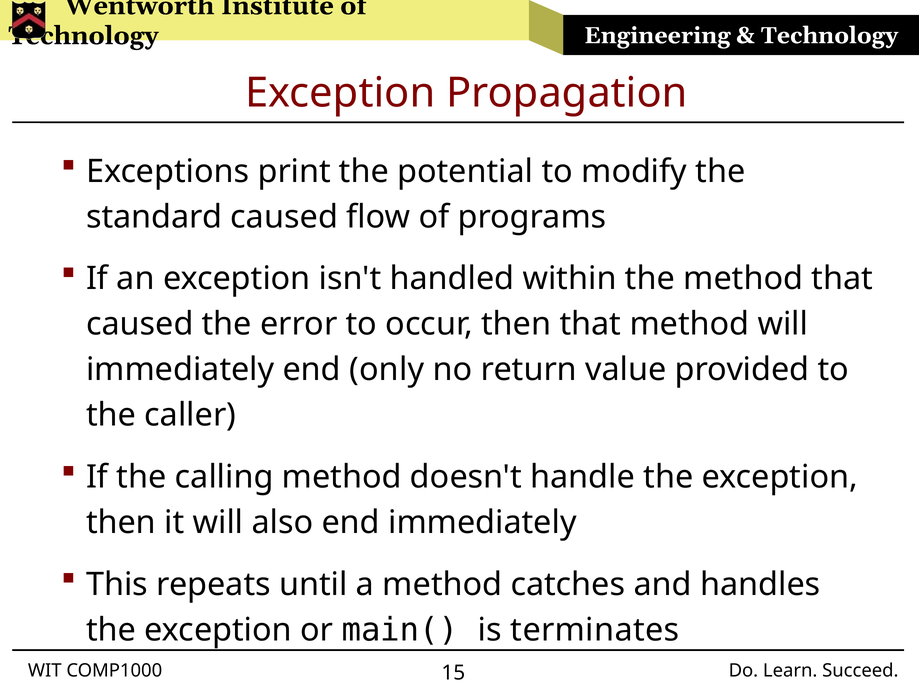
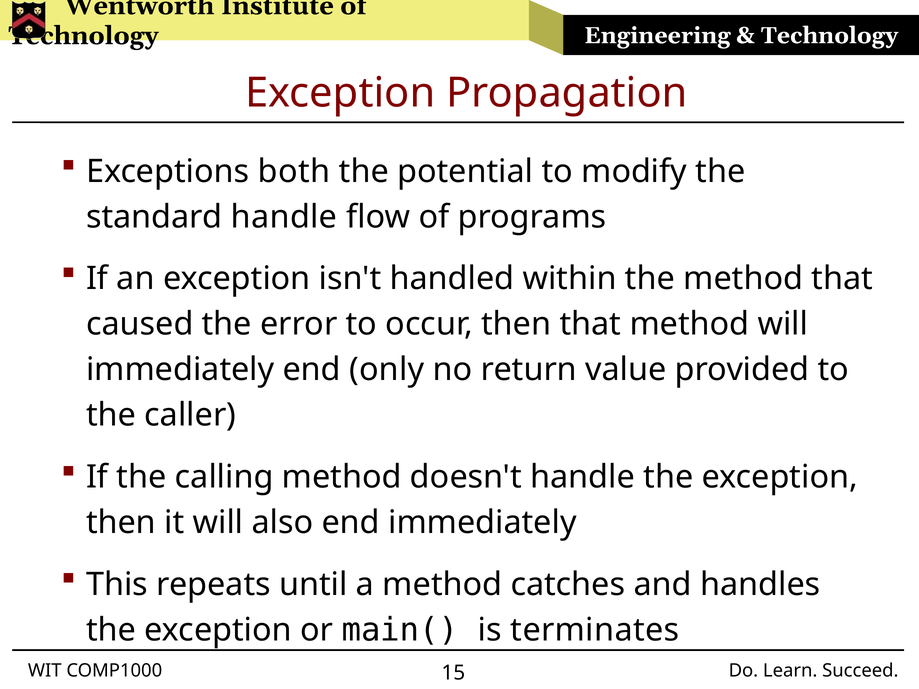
print: print -> both
standard caused: caused -> handle
